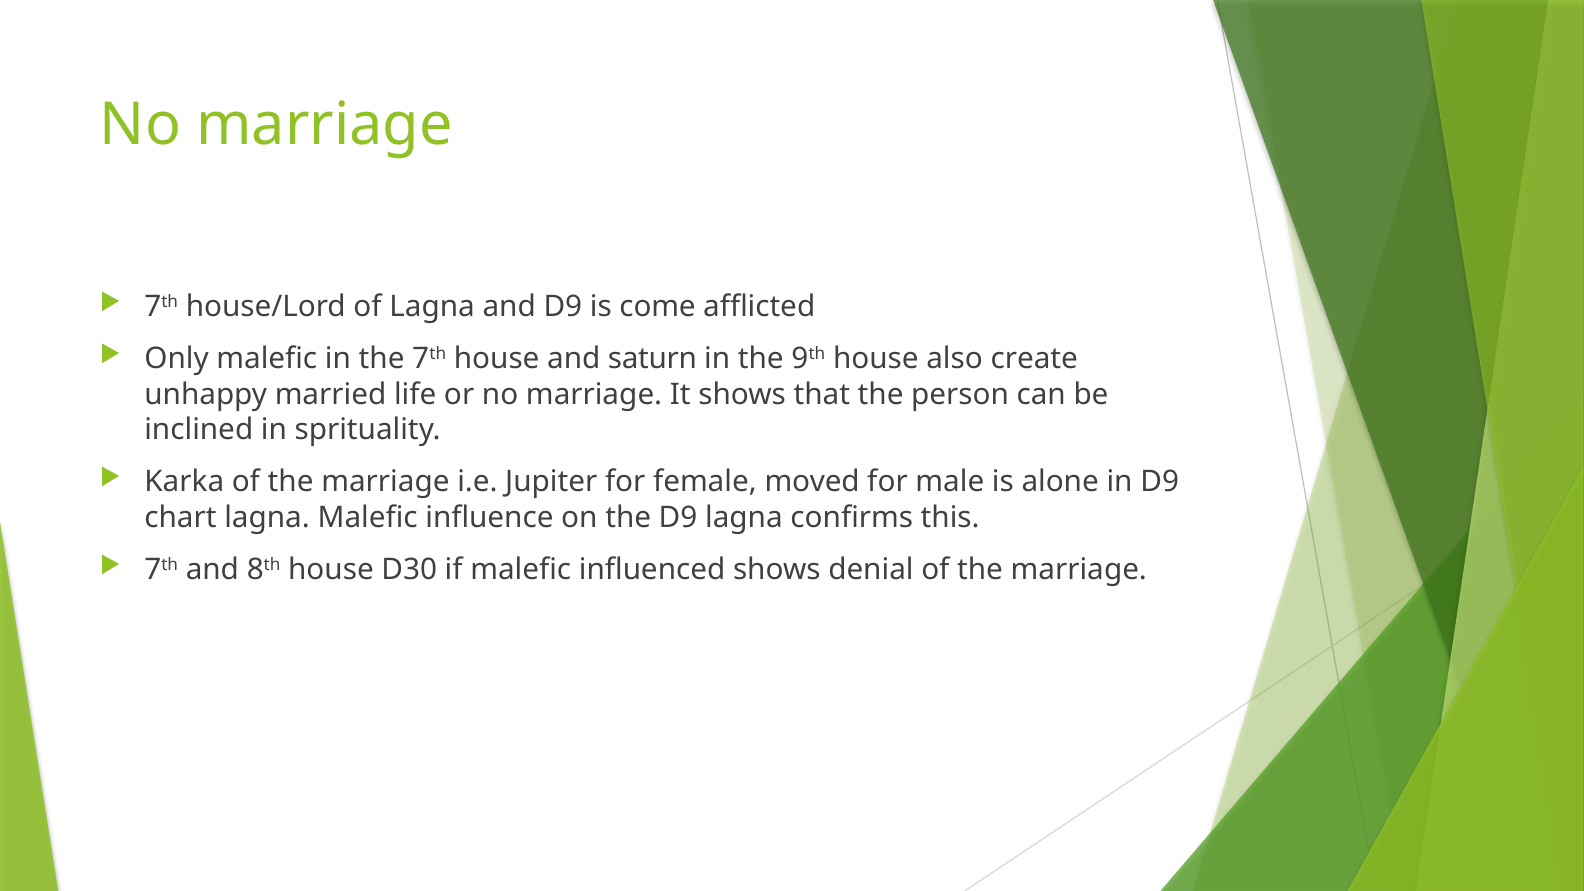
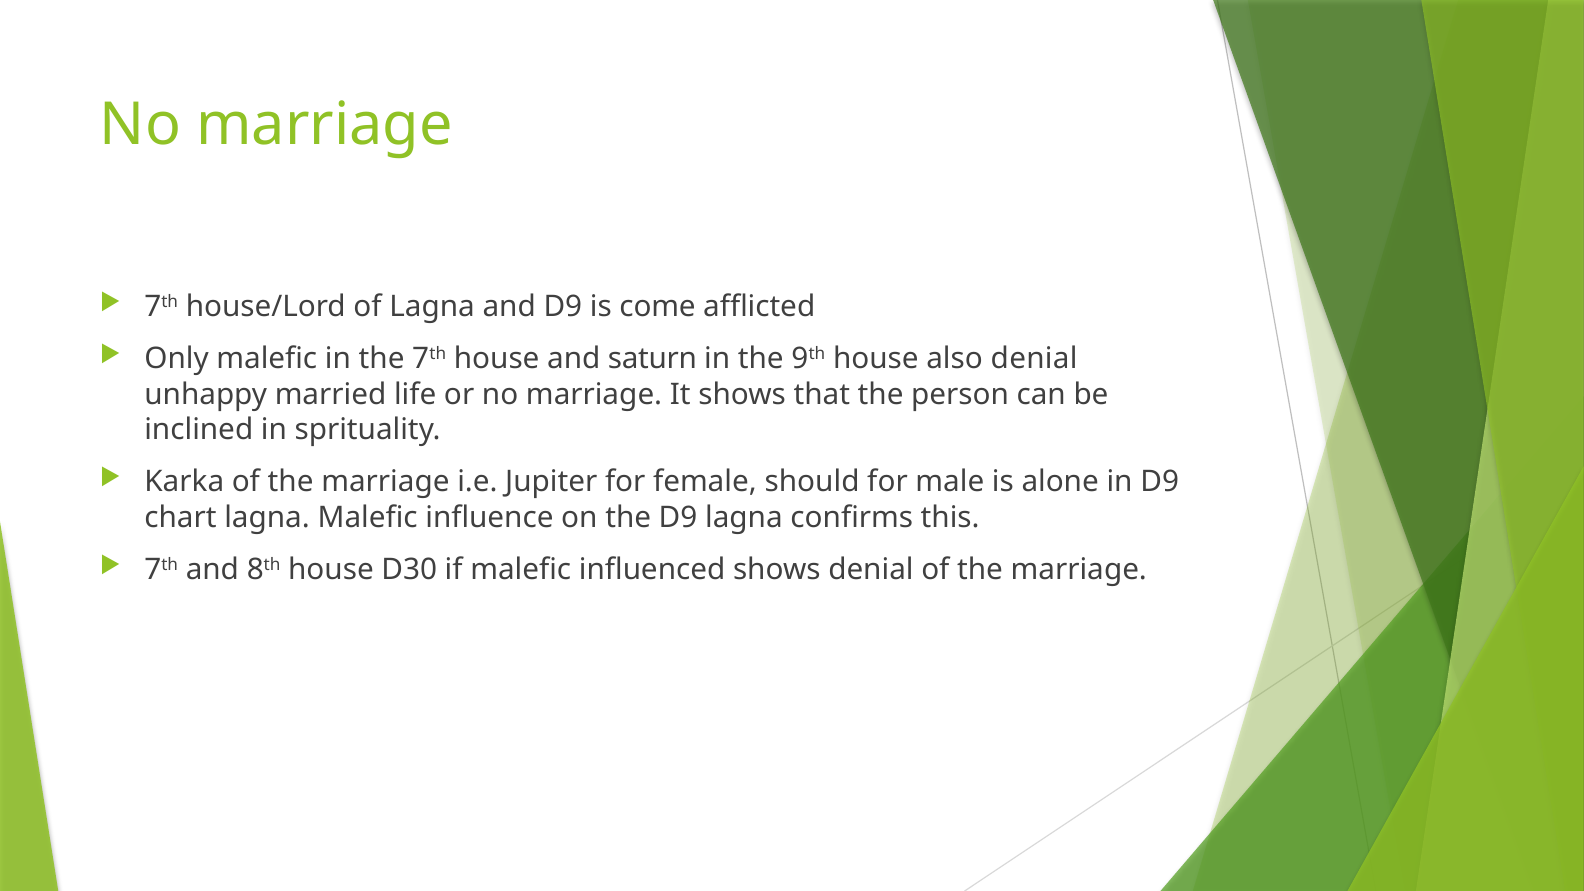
also create: create -> denial
moved: moved -> should
